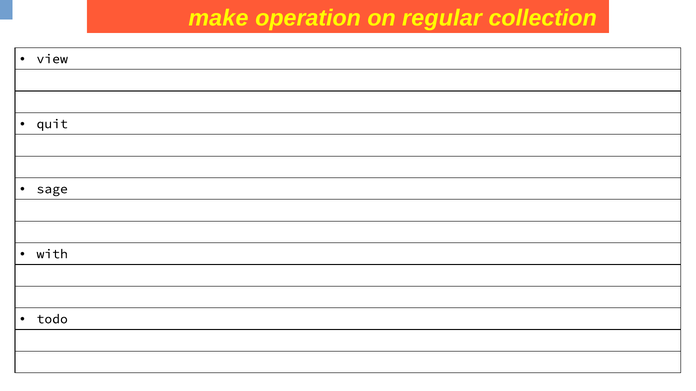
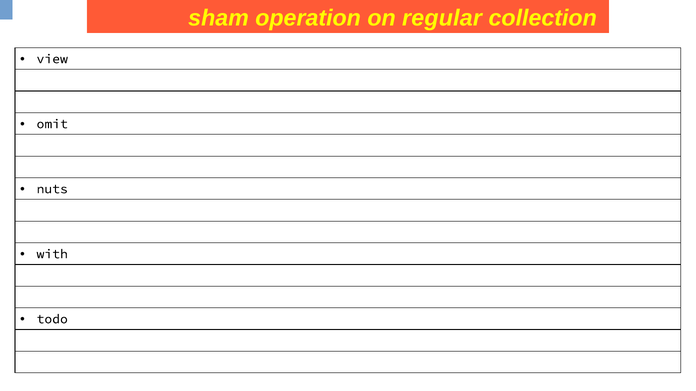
make: make -> sham
quit: quit -> omit
sage: sage -> nuts
